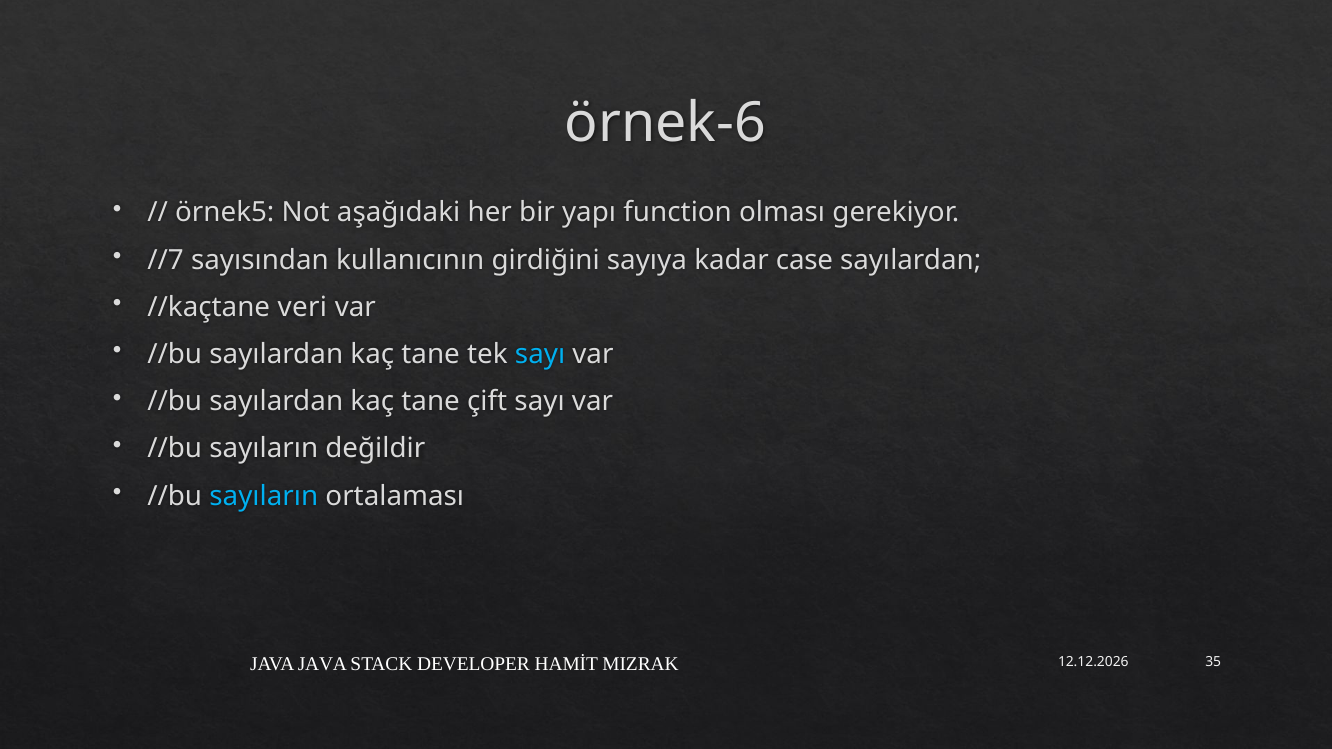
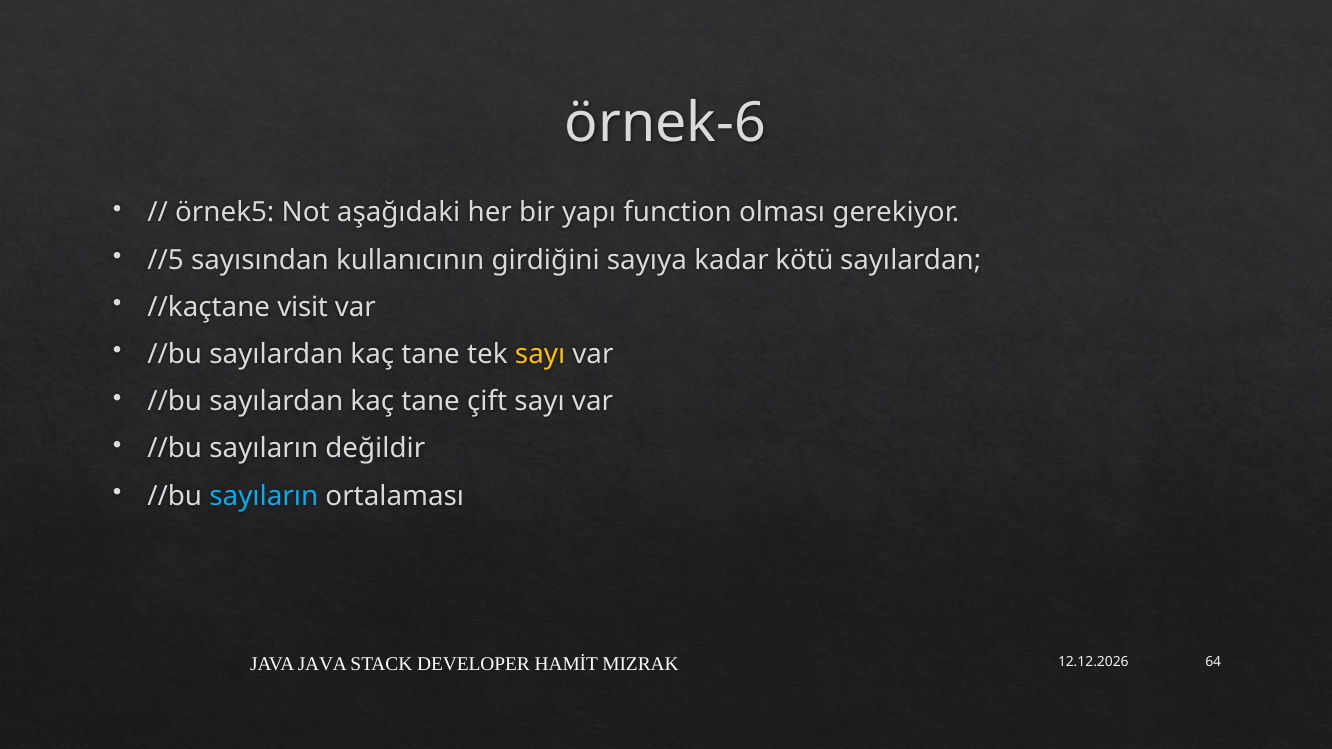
//7: //7 -> //5
case: case -> kötü
veri: veri -> visit
sayı at (540, 354) colour: light blue -> yellow
35: 35 -> 64
